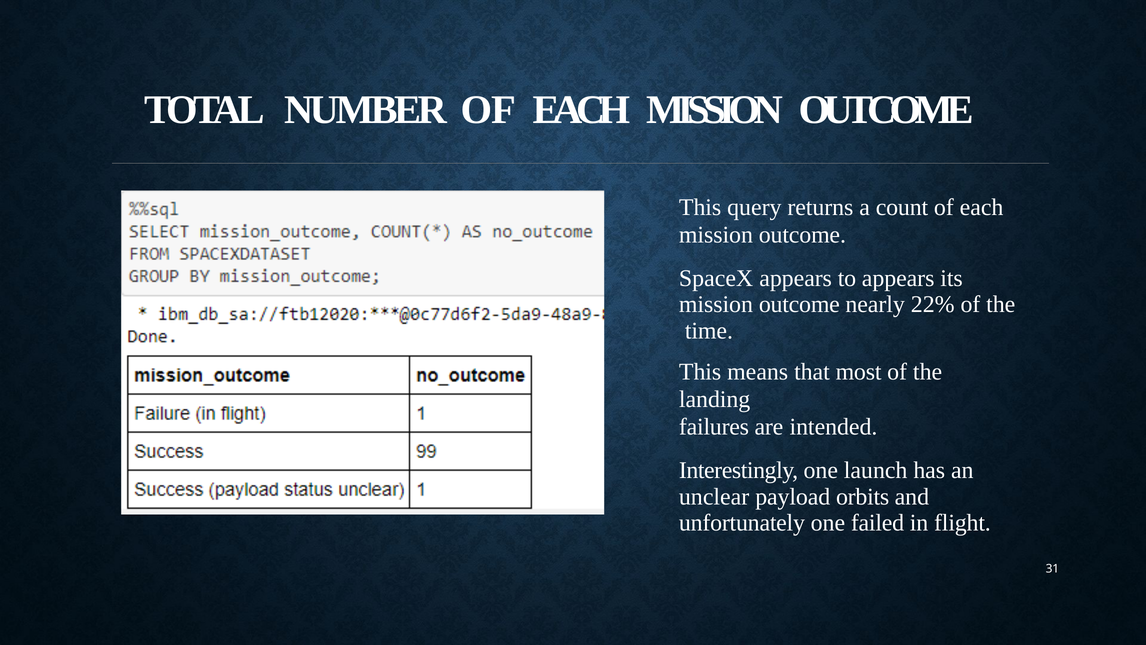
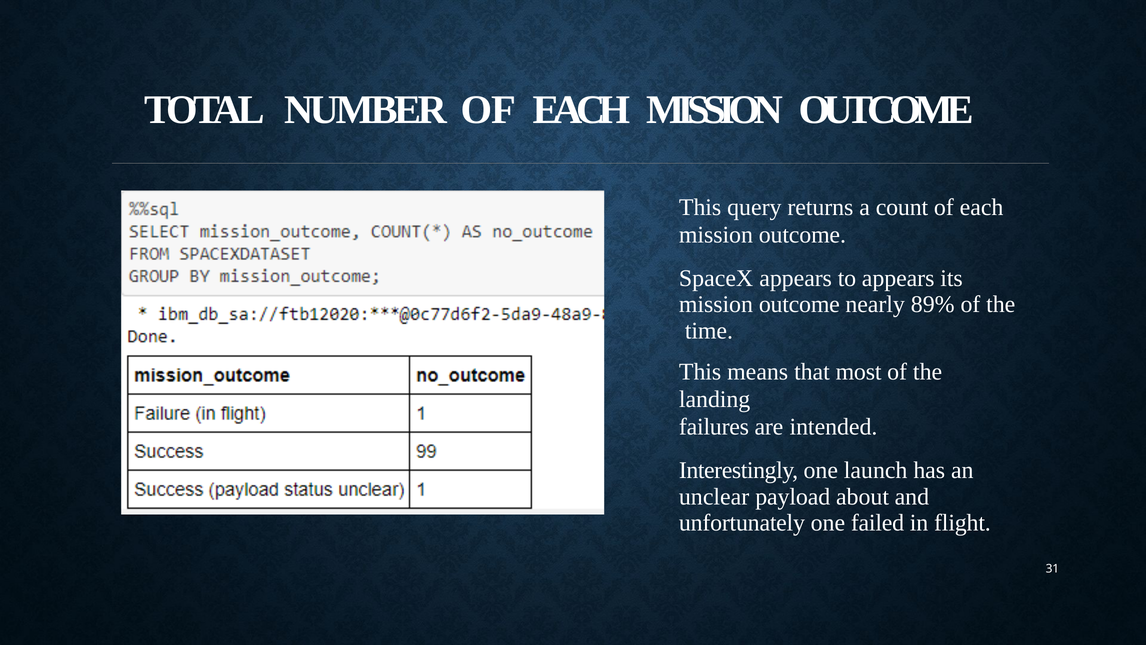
22%: 22% -> 89%
orbits: orbits -> about
